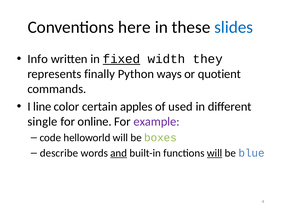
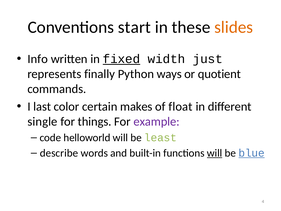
here: here -> start
slides colour: blue -> orange
they: they -> just
line: line -> last
apples: apples -> makes
used: used -> float
online: online -> things
boxes: boxes -> least
and underline: present -> none
blue underline: none -> present
